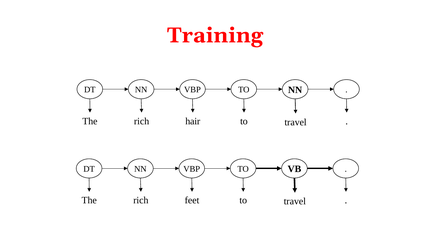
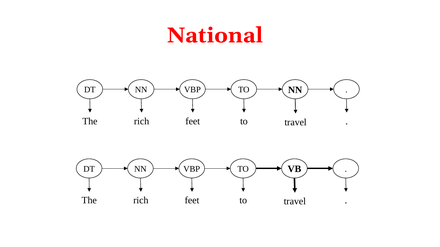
Training: Training -> National
hair at (193, 121): hair -> feet
